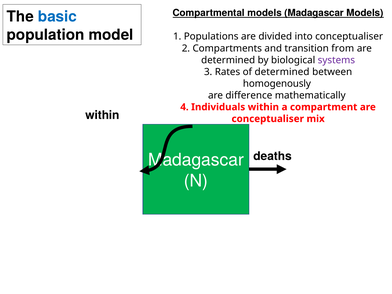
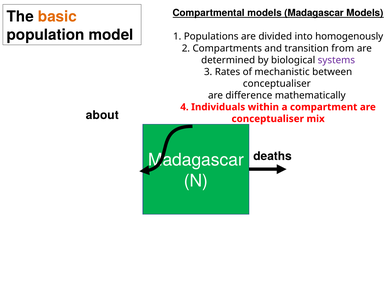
basic colour: blue -> orange
into conceptualiser: conceptualiser -> homogenously
of determined: determined -> mechanistic
homogenously at (277, 84): homogenously -> conceptualiser
within at (102, 115): within -> about
